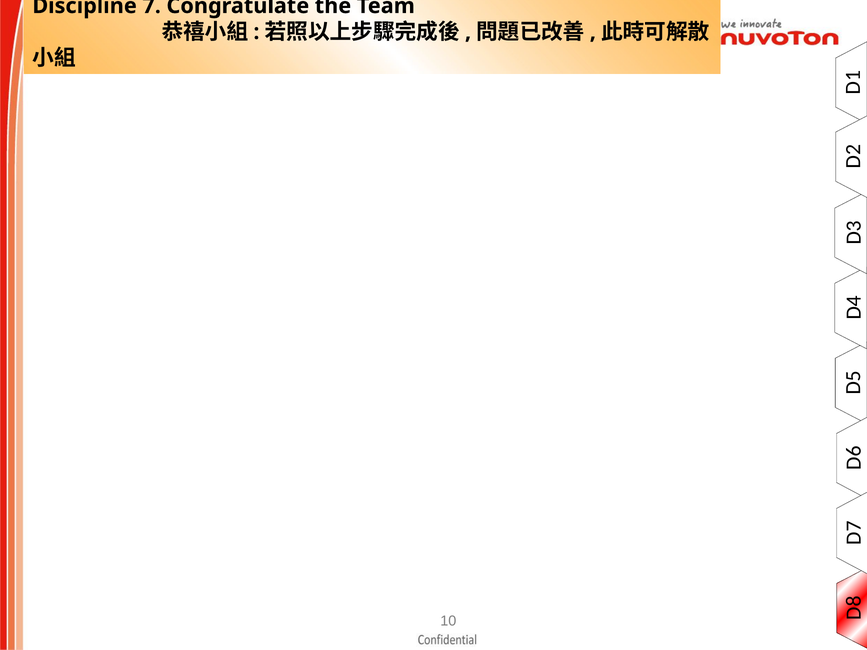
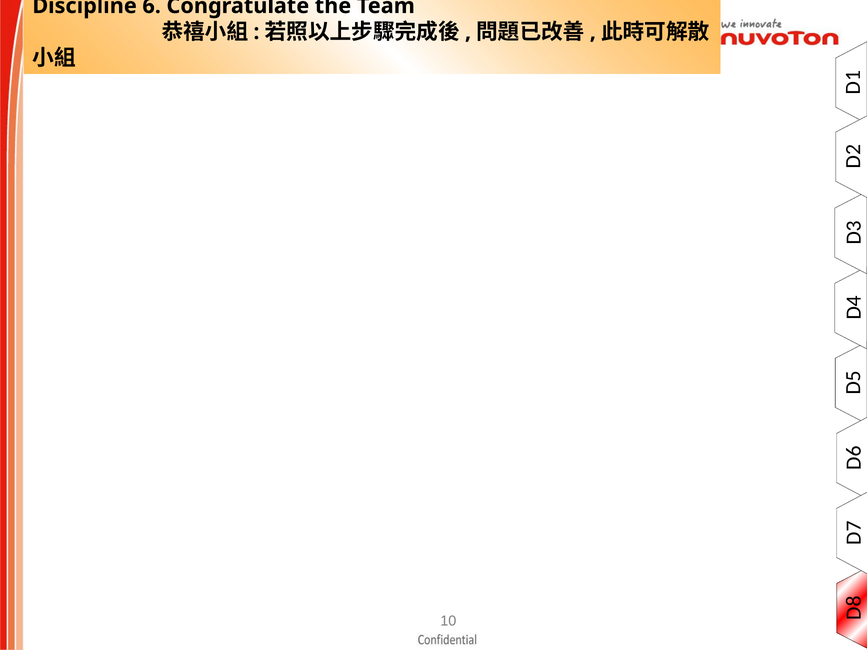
Discipline 7: 7 -> 6
